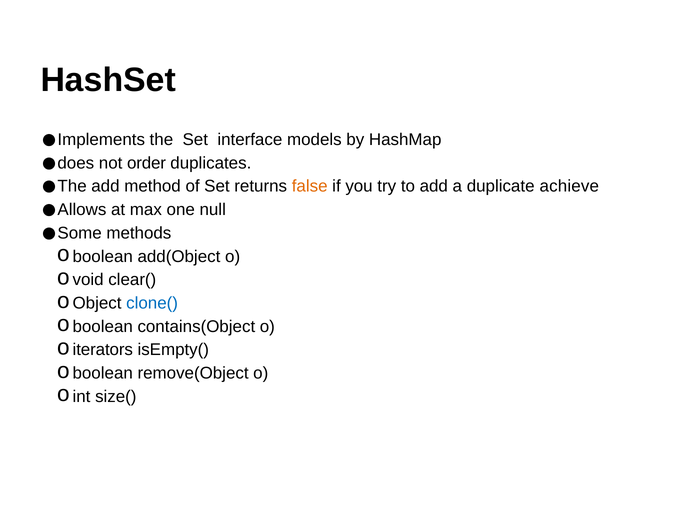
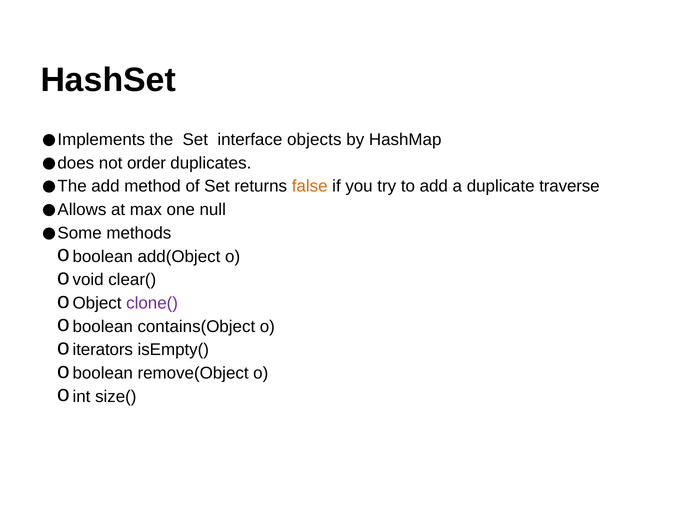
models: models -> objects
achieve: achieve -> traverse
clone( colour: blue -> purple
